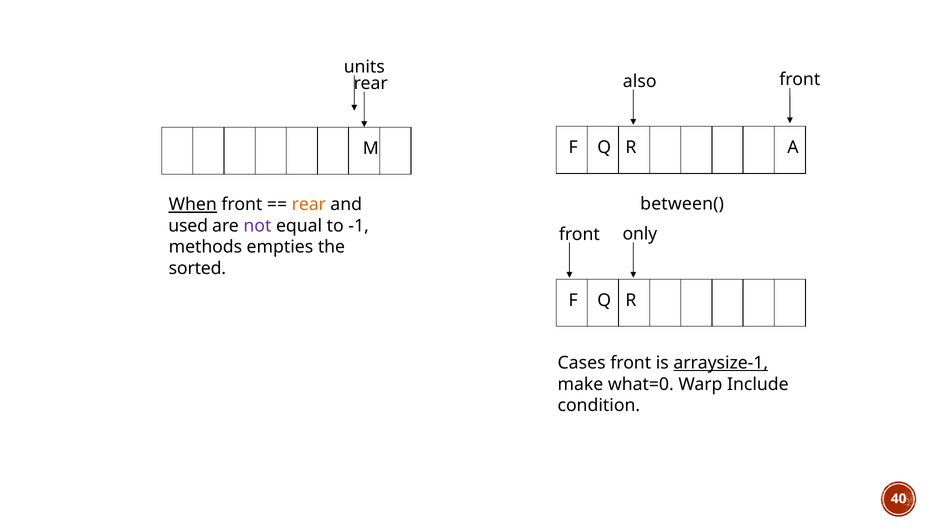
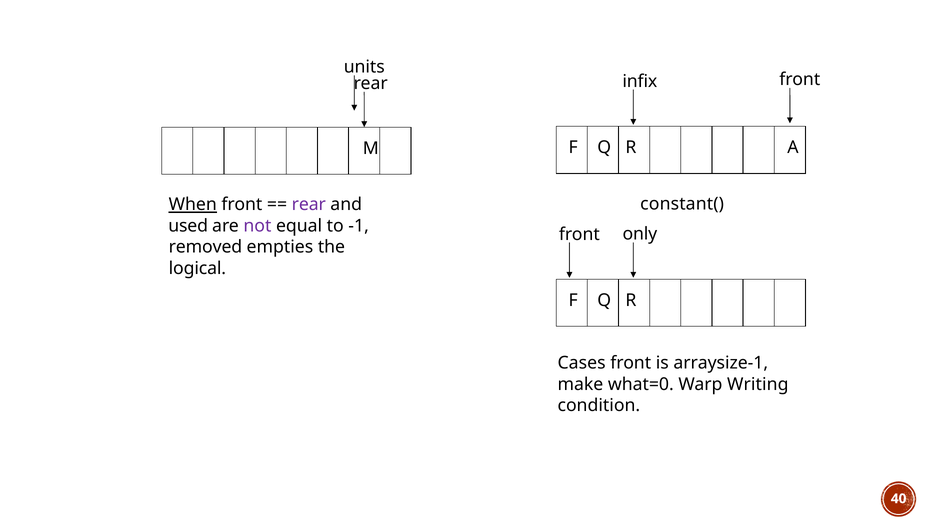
also: also -> infix
between(: between( -> constant(
rear at (309, 205) colour: orange -> purple
methods: methods -> removed
sorted: sorted -> logical
arraysize-1 underline: present -> none
Include: Include -> Writing
